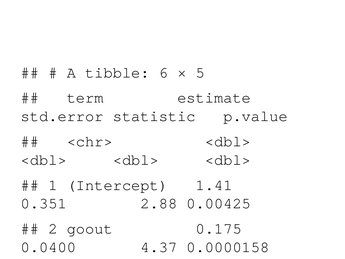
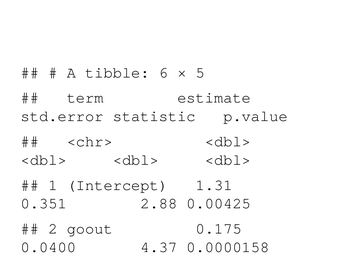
1.41: 1.41 -> 1.31
